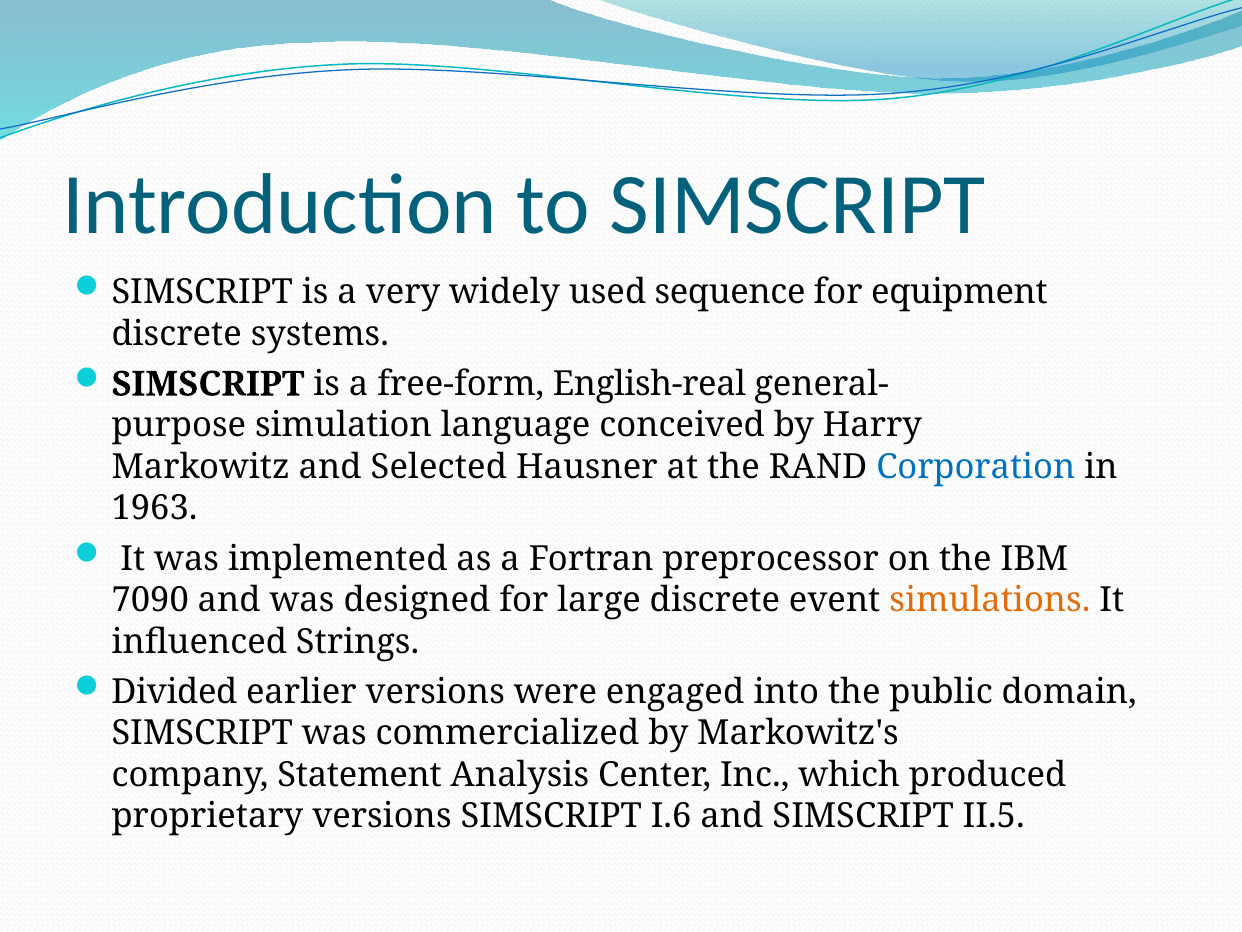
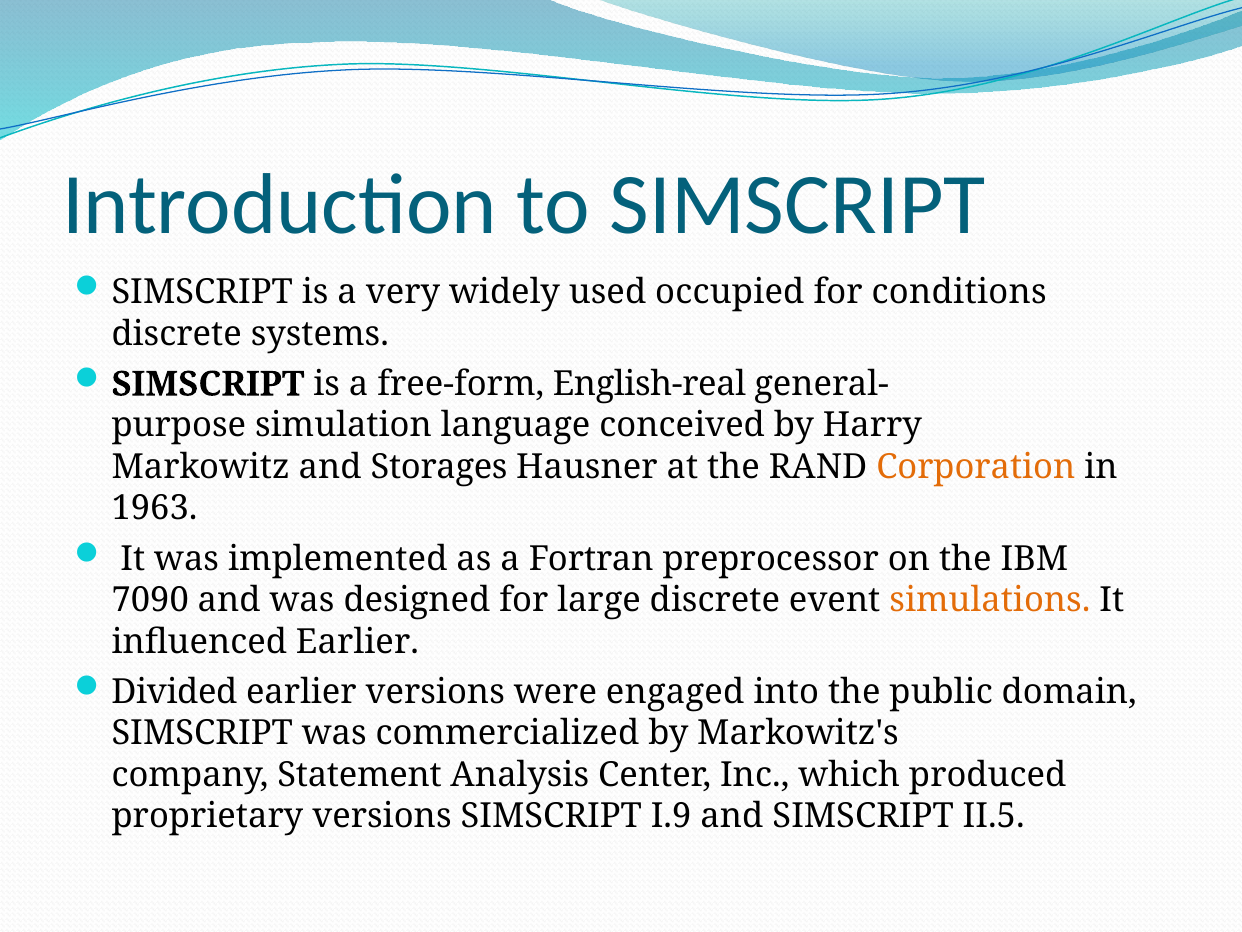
sequence: sequence -> occupied
equipment: equipment -> conditions
Selected: Selected -> Storages
Corporation colour: blue -> orange
influenced Strings: Strings -> Earlier
I.6: I.6 -> I.9
